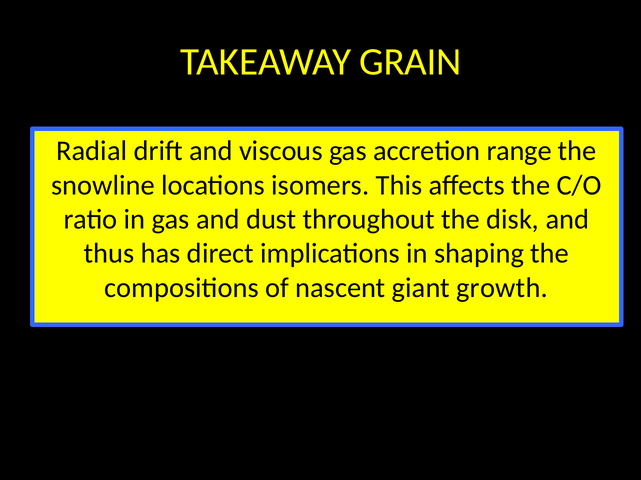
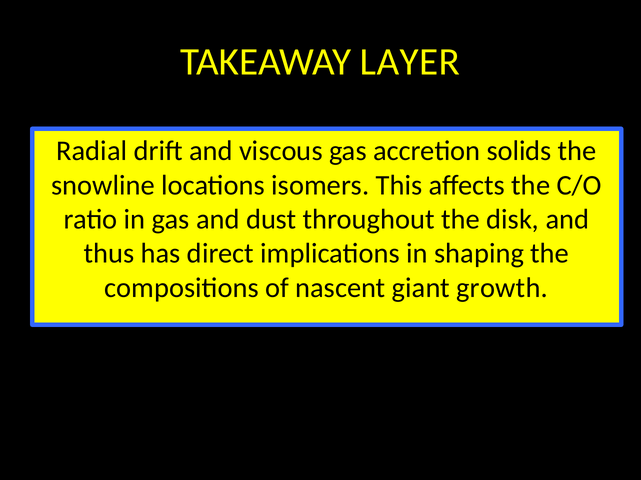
GRAIN: GRAIN -> LAYER
range: range -> solids
